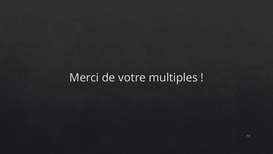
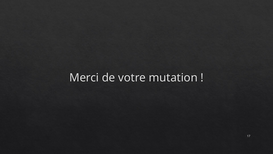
multiples: multiples -> mutation
